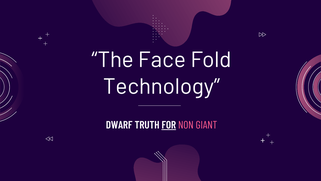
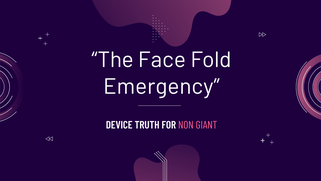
Technology: Technology -> Emergency
DWARF: DWARF -> DEVICE
FOR underline: present -> none
